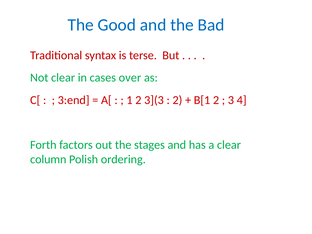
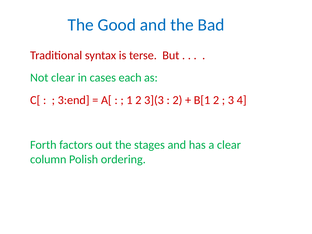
over: over -> each
